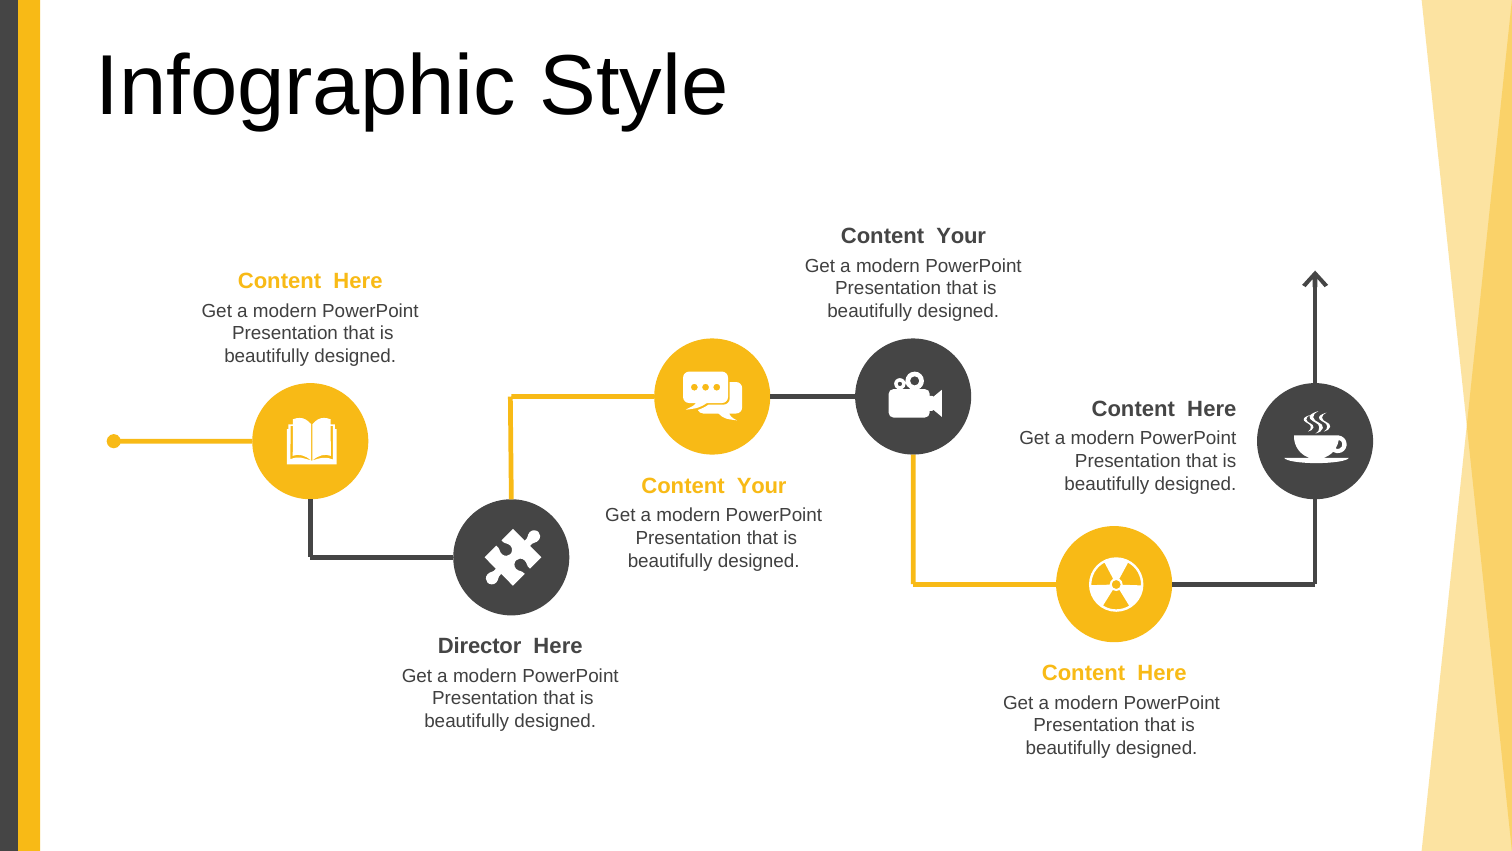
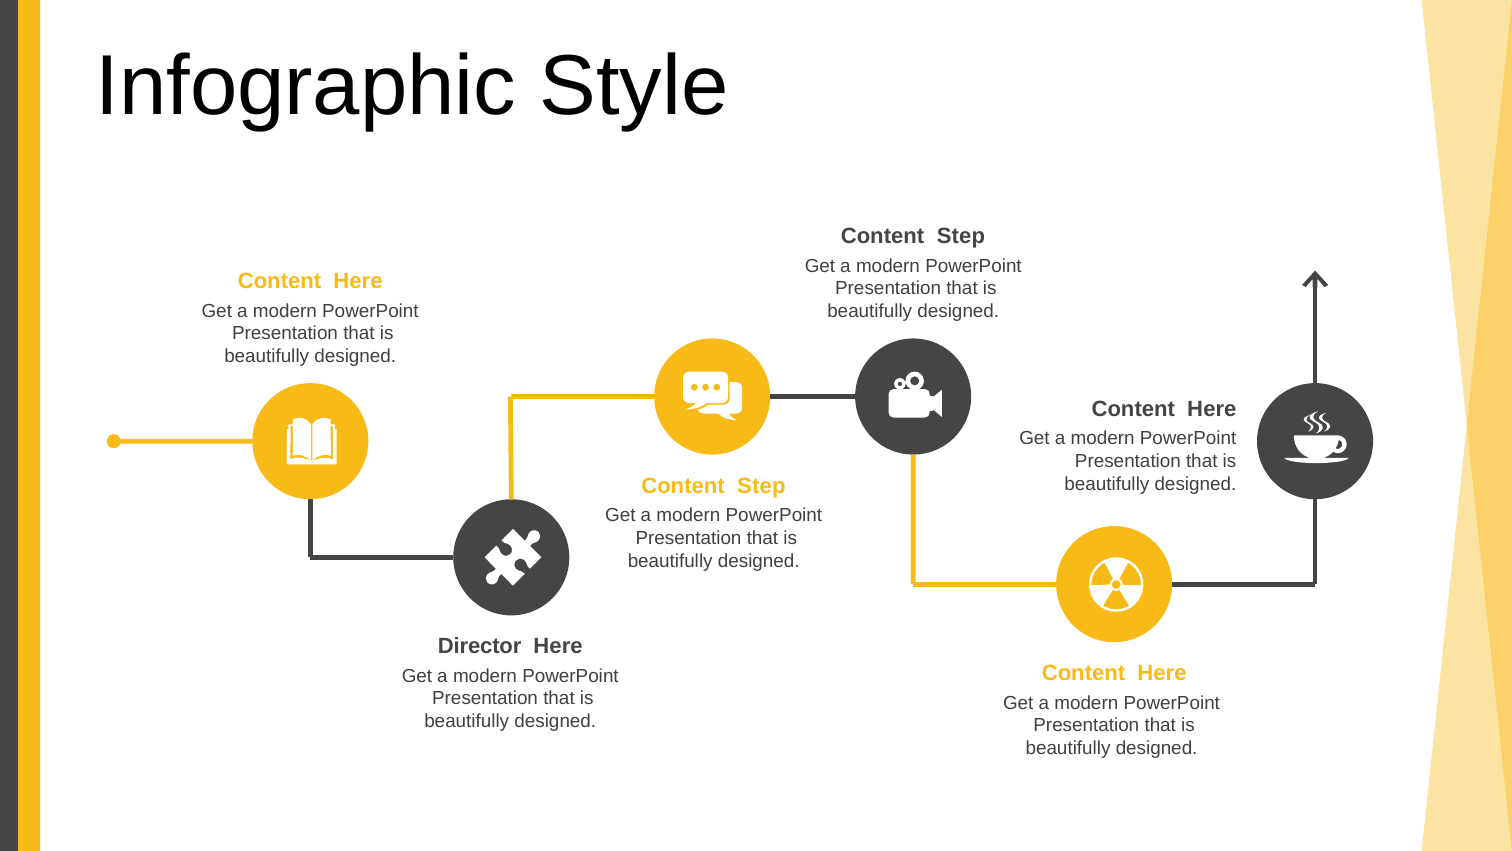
Your at (961, 236): Your -> Step
Your at (762, 486): Your -> Step
